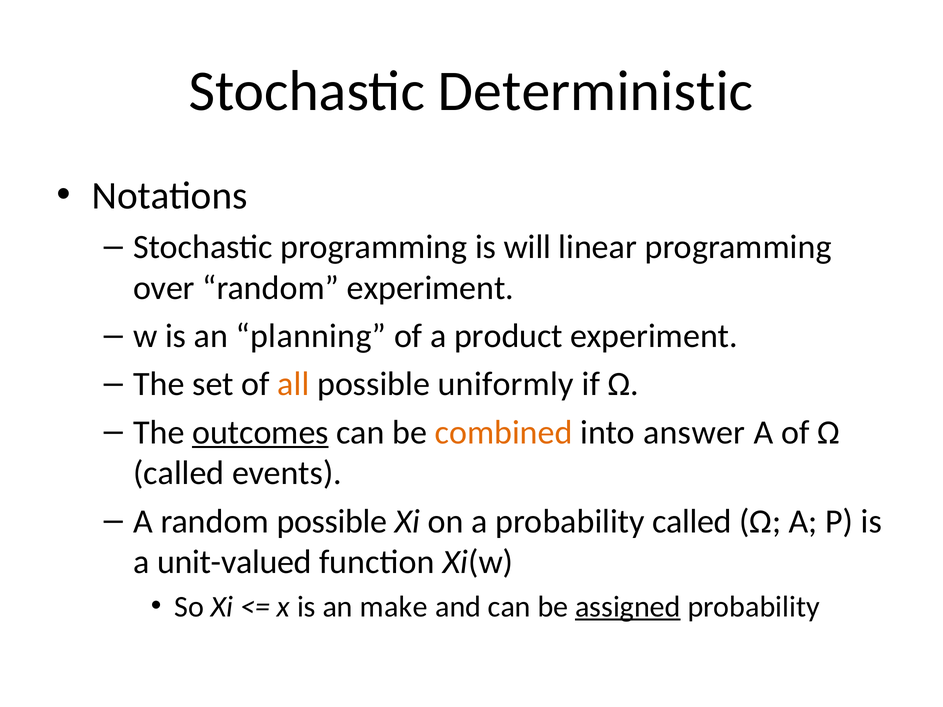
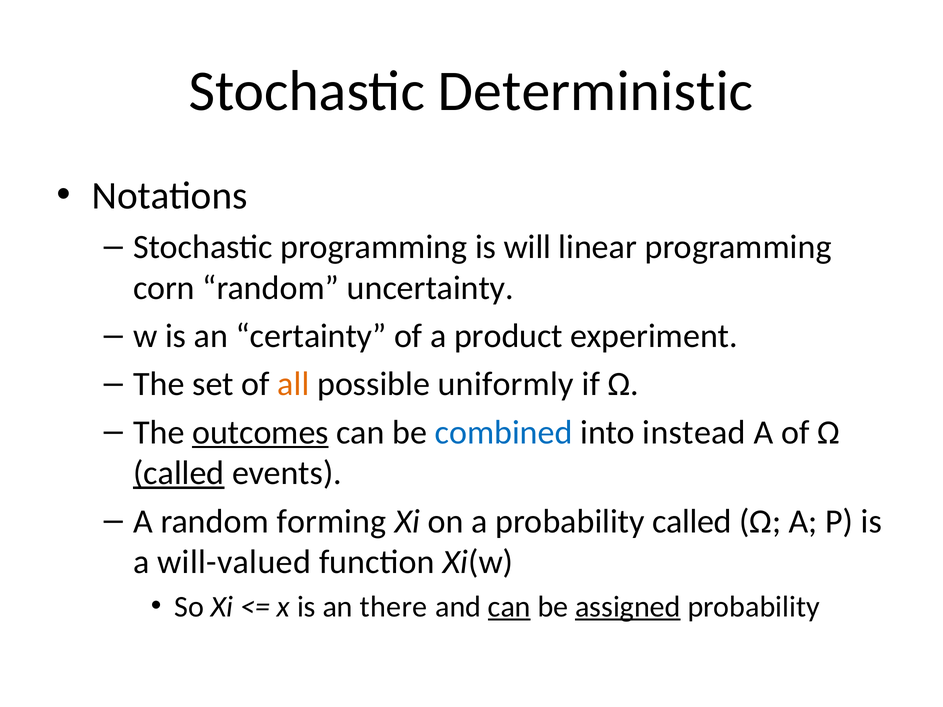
over: over -> corn
random experiment: experiment -> uncertainty
planning: planning -> certainty
combined colour: orange -> blue
answer: answer -> instead
called at (179, 473) underline: none -> present
random possible: possible -> forming
unit-valued: unit-valued -> will-valued
make: make -> there
can at (509, 607) underline: none -> present
